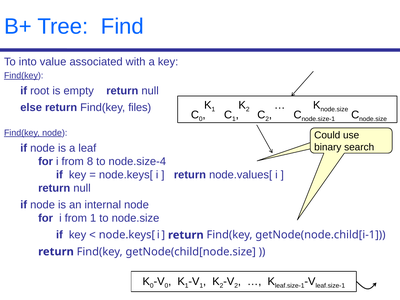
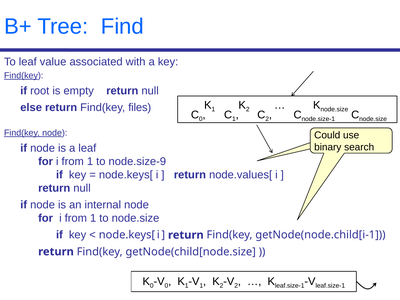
To into: into -> leaf
8 at (90, 162): 8 -> 1
node.size-4: node.size-4 -> node.size-9
